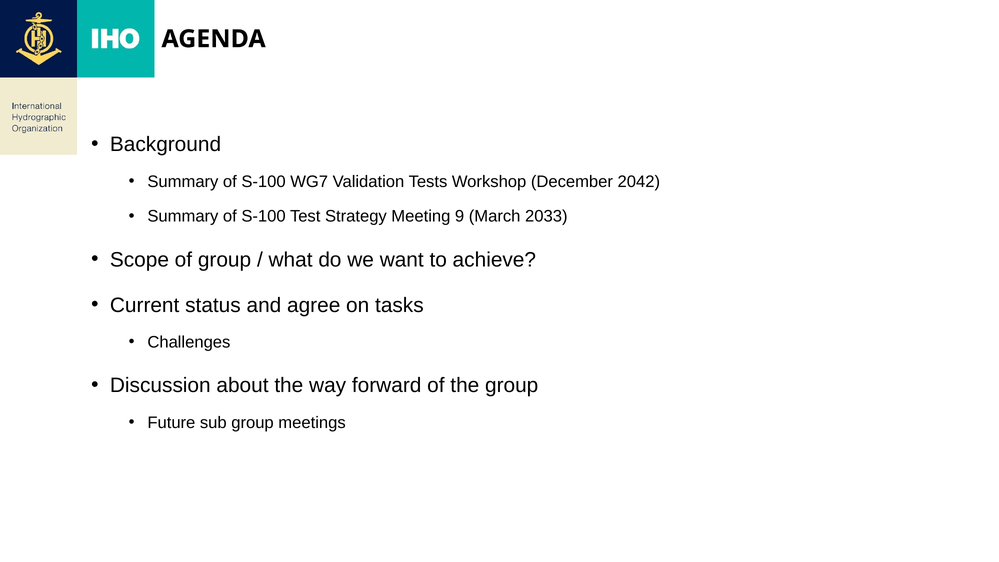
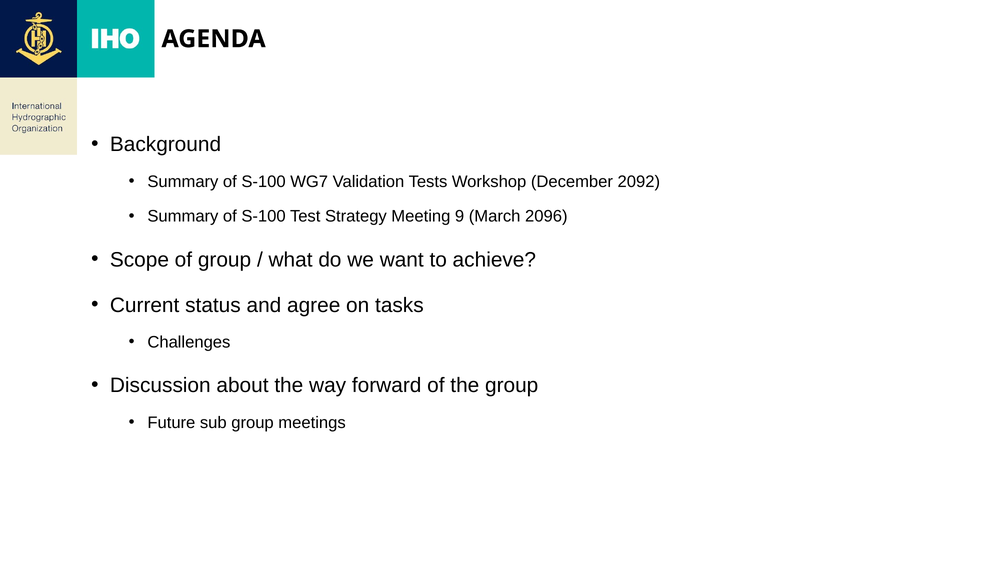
2042: 2042 -> 2092
2033: 2033 -> 2096
